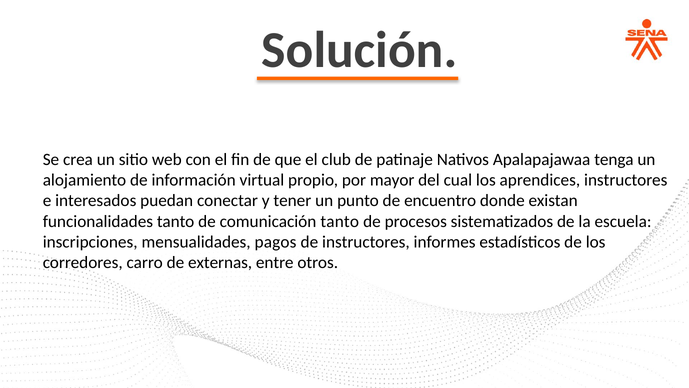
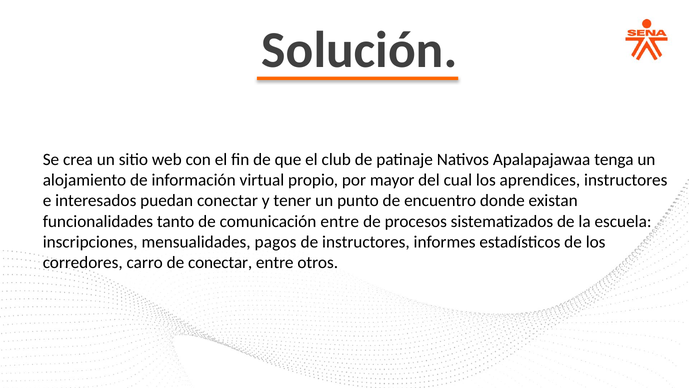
comunicación tanto: tanto -> entre
de externas: externas -> conectar
